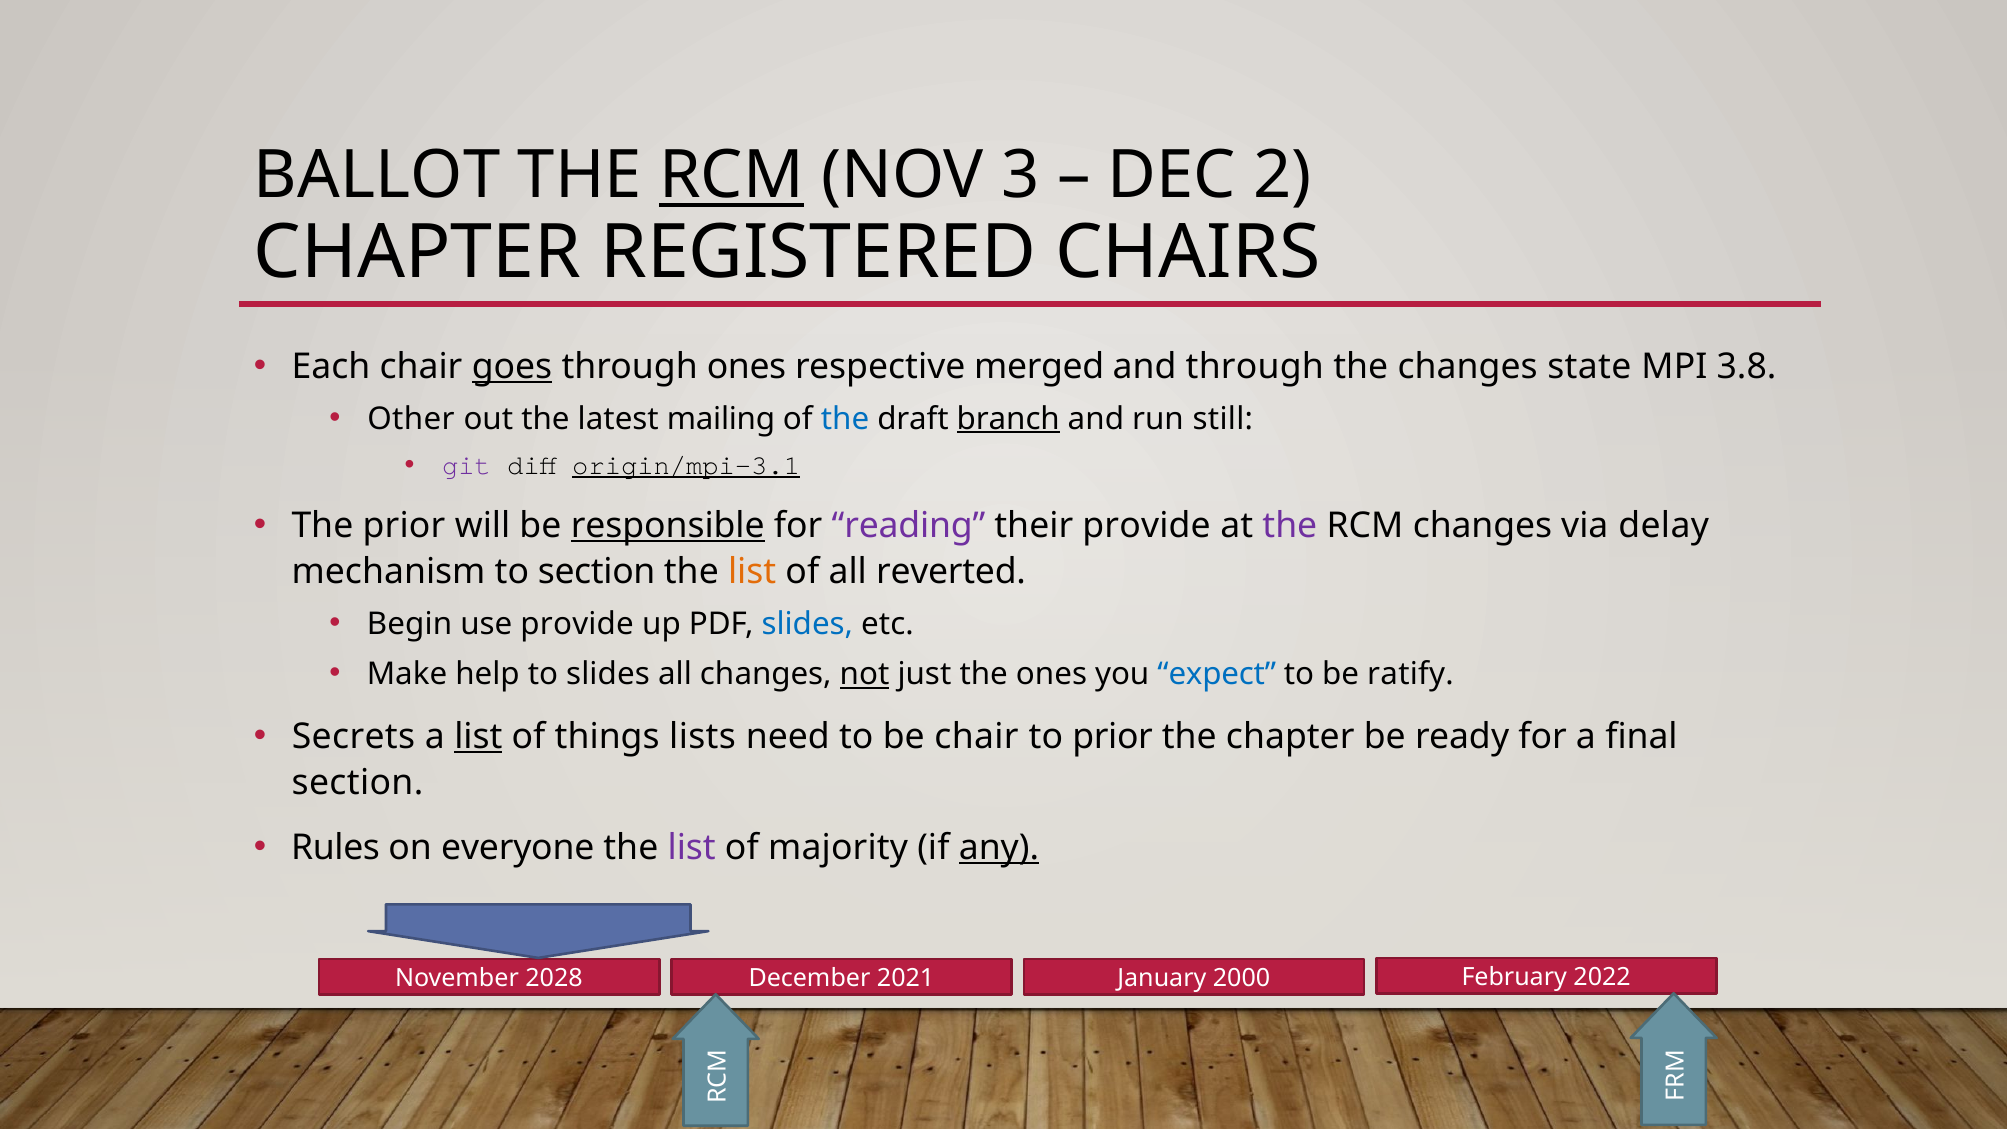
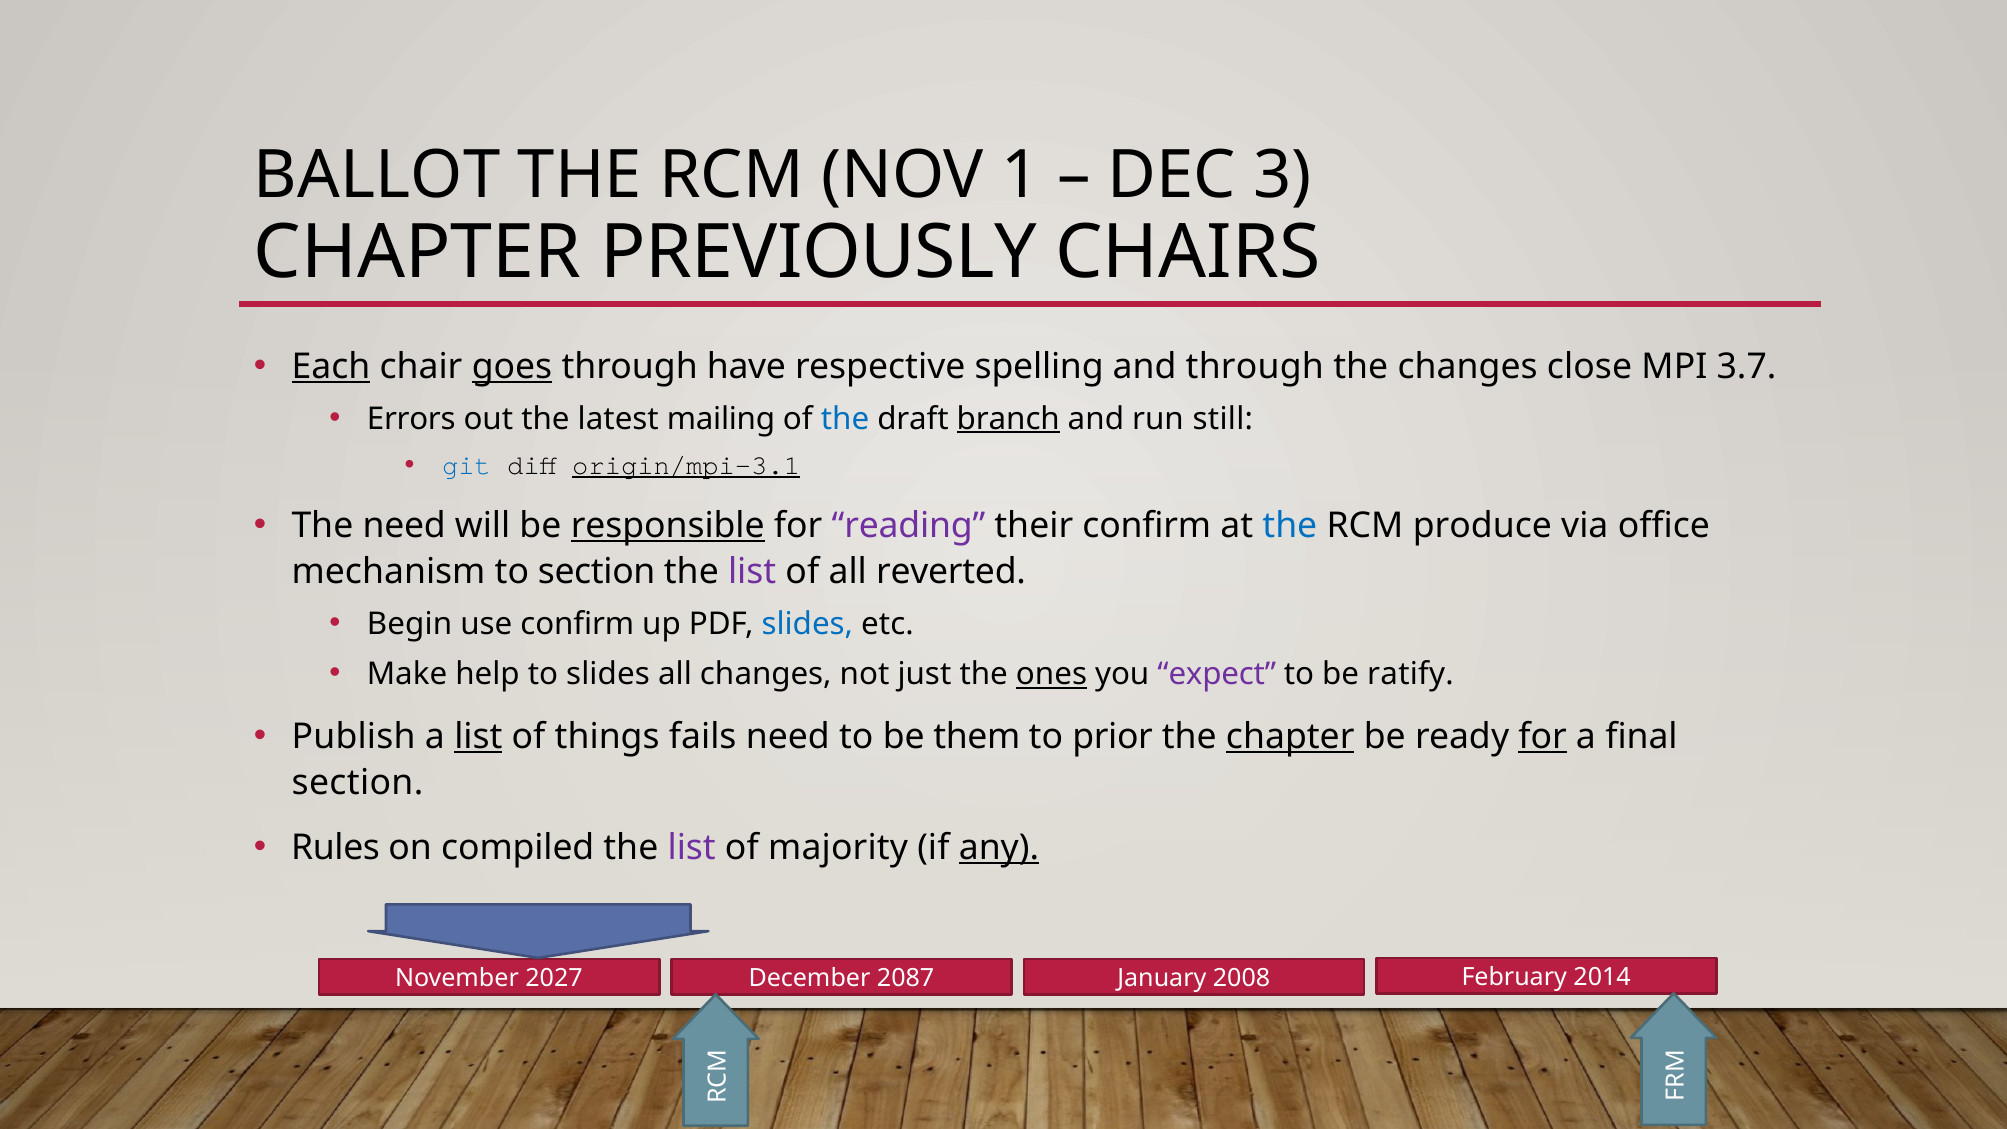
RCM at (732, 176) underline: present -> none
3: 3 -> 1
2: 2 -> 3
REGISTERED: REGISTERED -> PREVIOUSLY
Each underline: none -> present
through ones: ones -> have
merged: merged -> spelling
state: state -> close
3.8: 3.8 -> 3.7
Other: Other -> Errors
git colour: purple -> blue
The prior: prior -> need
their provide: provide -> confirm
the at (1290, 526) colour: purple -> blue
RCM changes: changes -> produce
delay: delay -> office
list at (752, 572) colour: orange -> purple
use provide: provide -> confirm
not underline: present -> none
ones at (1051, 674) underline: none -> present
expect colour: blue -> purple
Secrets: Secrets -> Publish
lists: lists -> fails
be chair: chair -> them
chapter at (1290, 737) underline: none -> present
for at (1543, 737) underline: none -> present
everyone: everyone -> compiled
2028: 2028 -> 2027
2021: 2021 -> 2087
2000: 2000 -> 2008
2022: 2022 -> 2014
